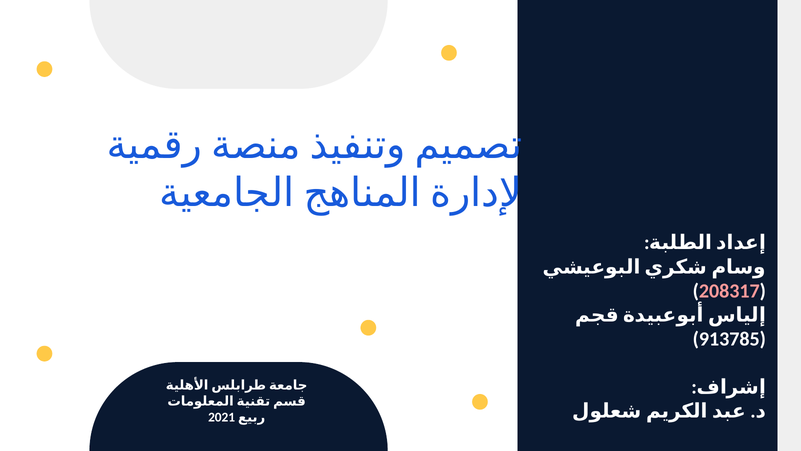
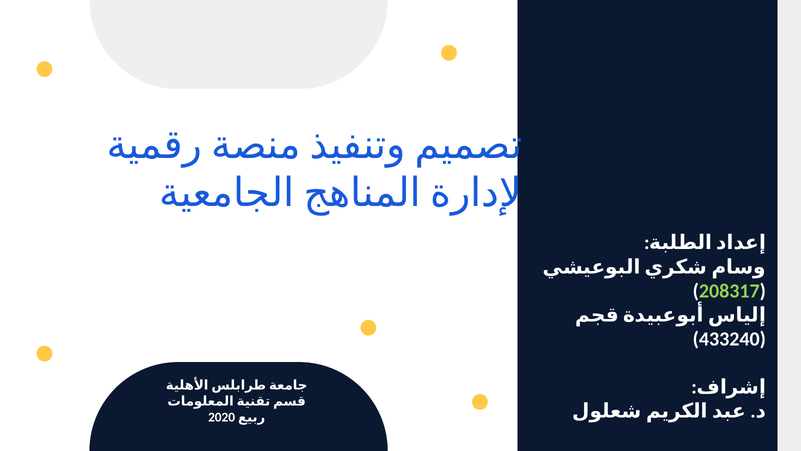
208317 colour: pink -> light green
913785: 913785 -> 433240
2021: 2021 -> 2020
